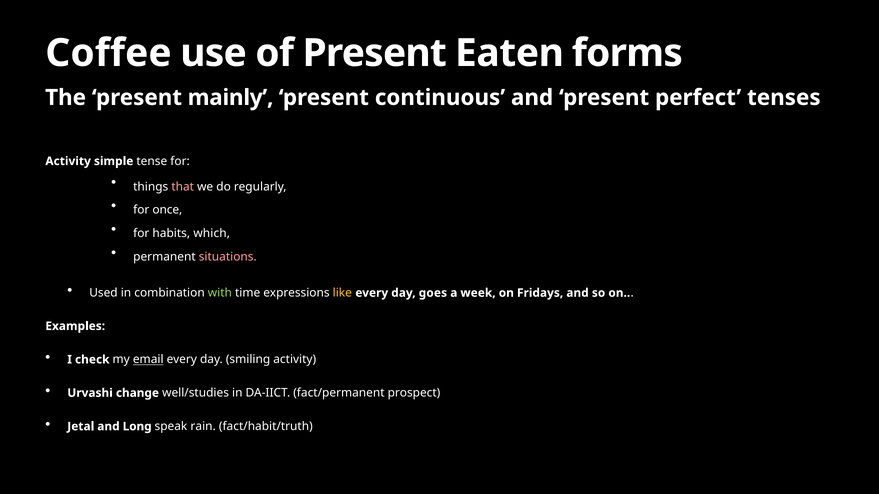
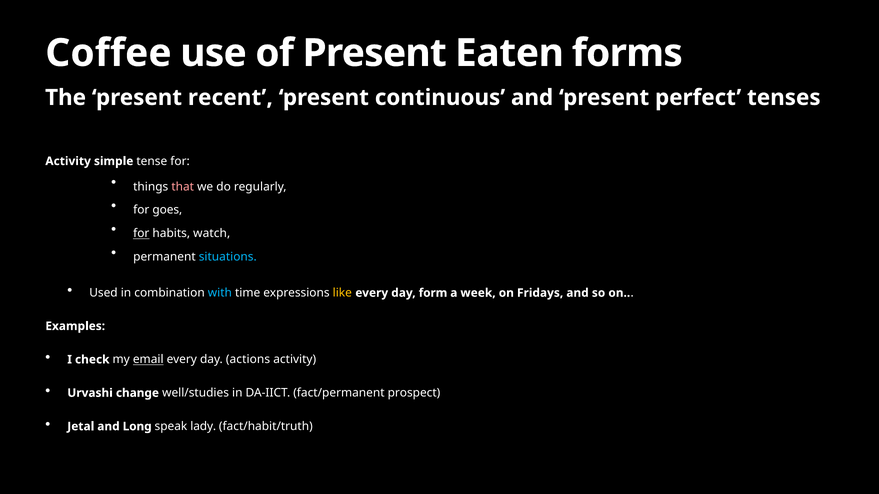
mainly: mainly -> recent
once: once -> goes
for at (141, 234) underline: none -> present
which: which -> watch
situations colour: pink -> light blue
with colour: light green -> light blue
goes: goes -> form
smiling: smiling -> actions
rain: rain -> lady
